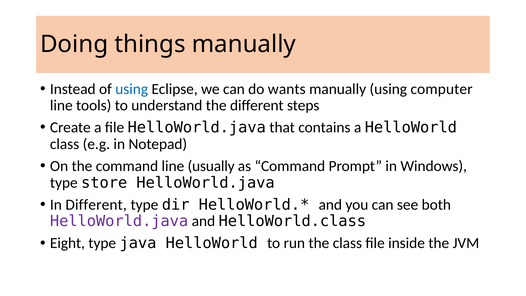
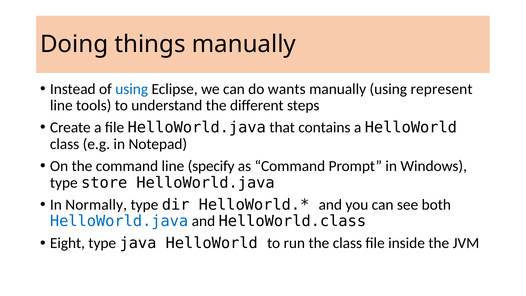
computer: computer -> represent
usually: usually -> specify
In Different: Different -> Normally
HelloWorld.java at (119, 221) colour: purple -> blue
